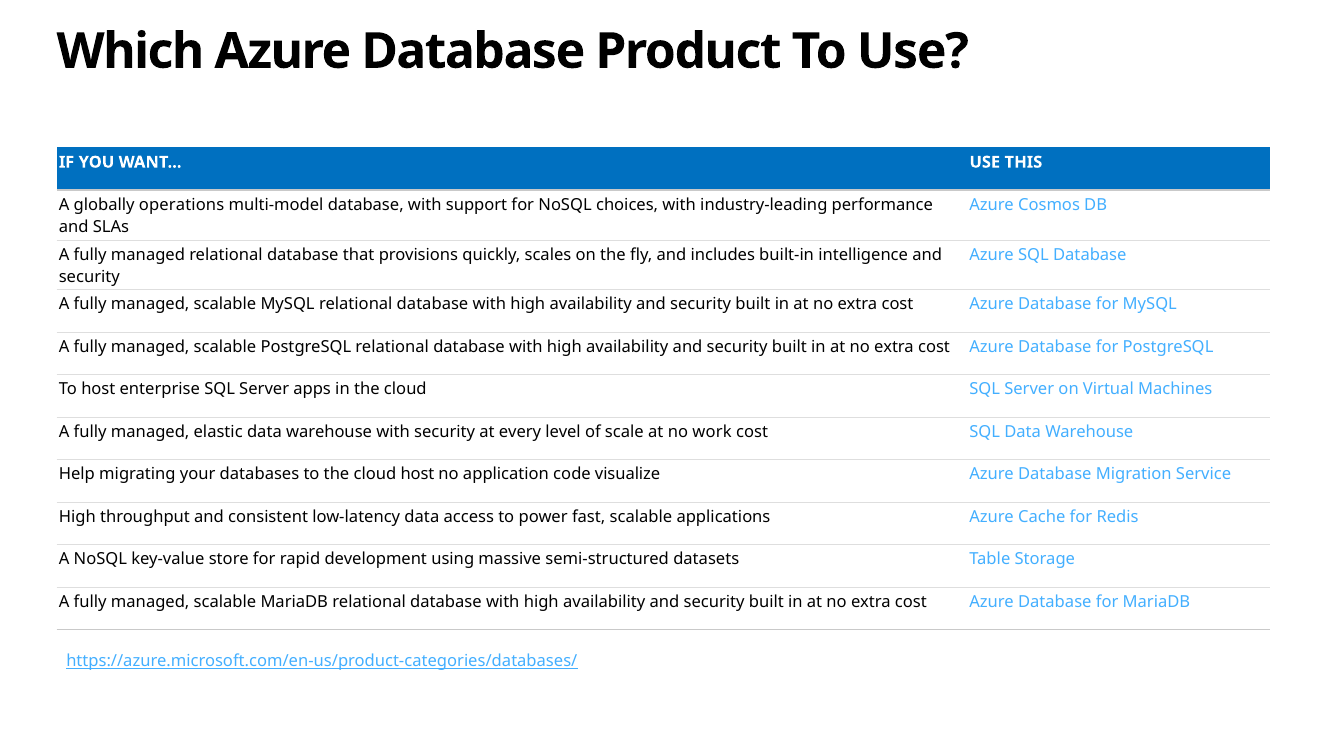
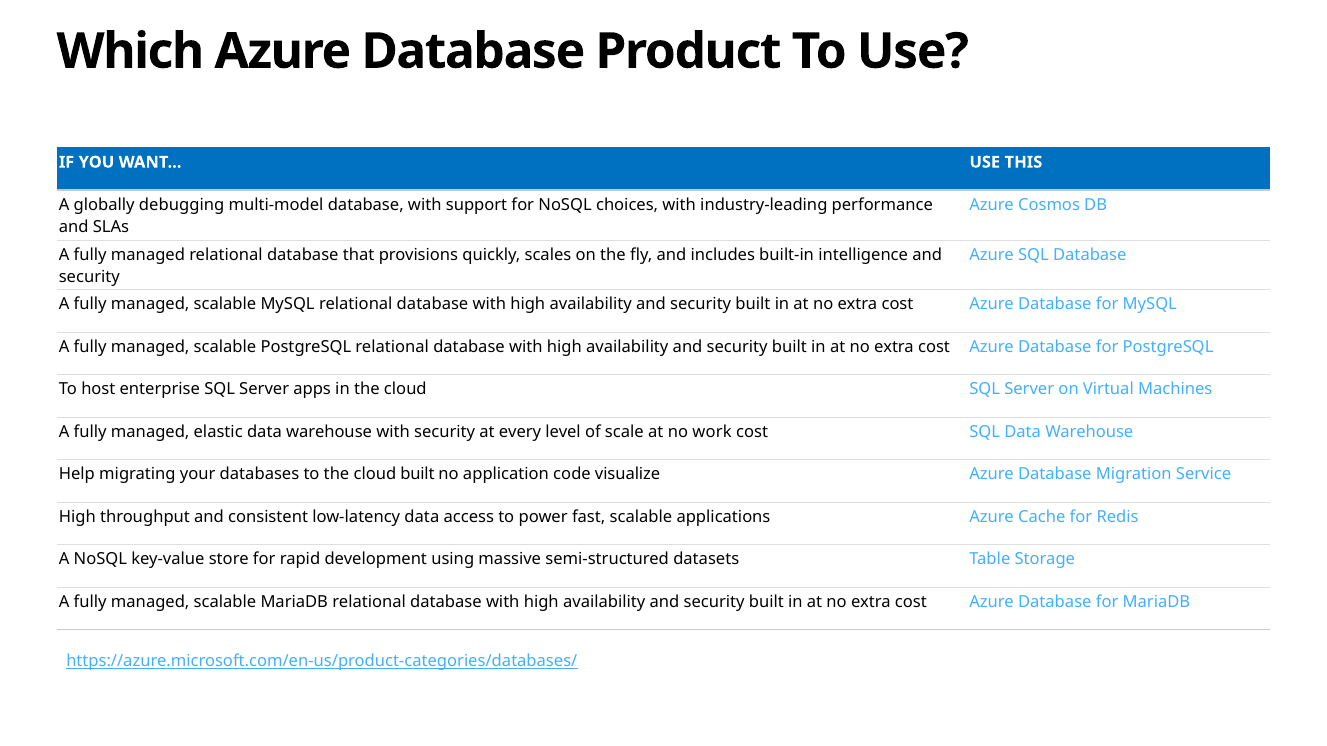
operations: operations -> debugging
cloud host: host -> built
